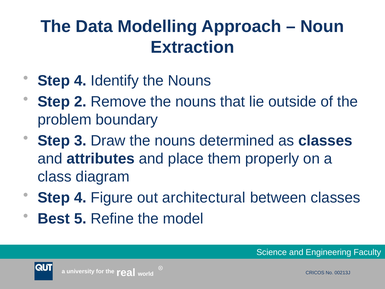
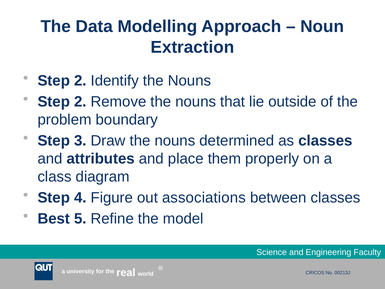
4 at (80, 81): 4 -> 2
architectural: architectural -> associations
